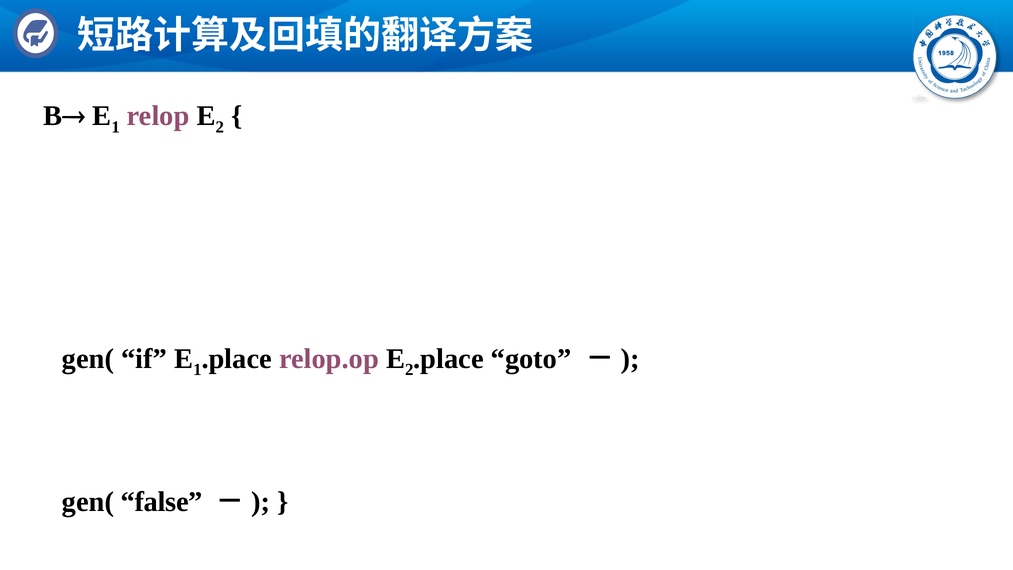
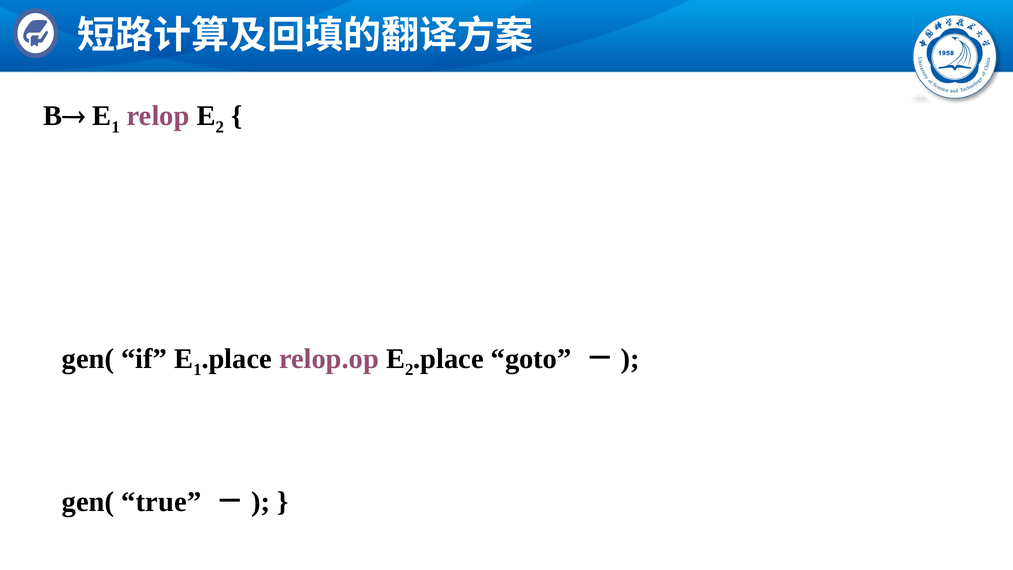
false: false -> true
